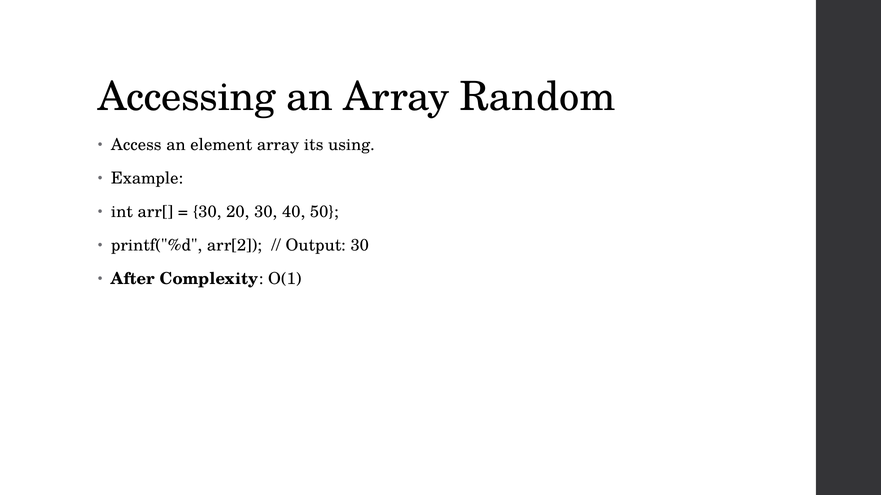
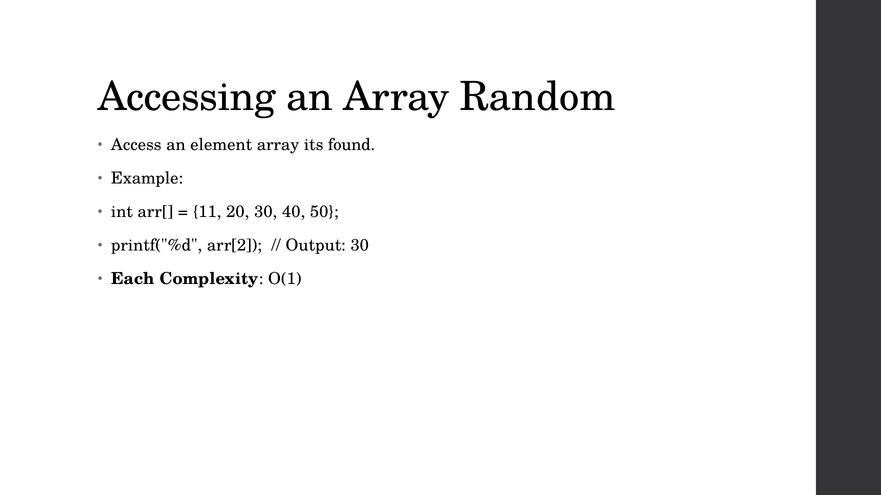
using: using -> found
30 at (207, 212): 30 -> 11
After: After -> Each
